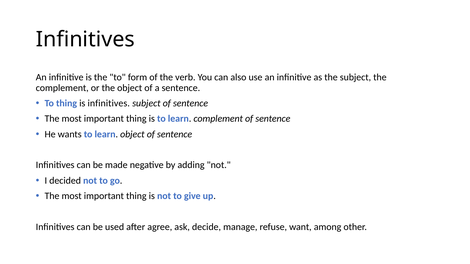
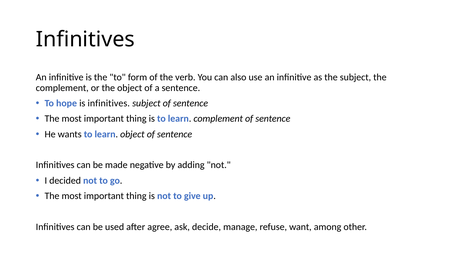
To thing: thing -> hope
